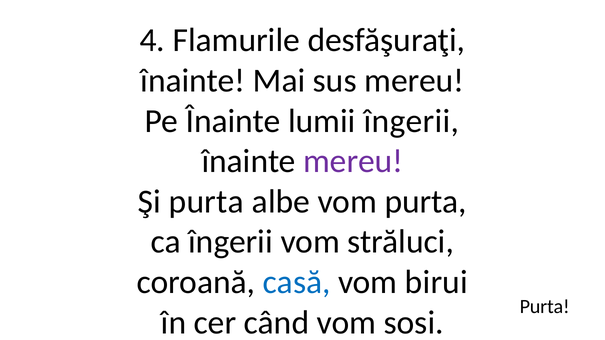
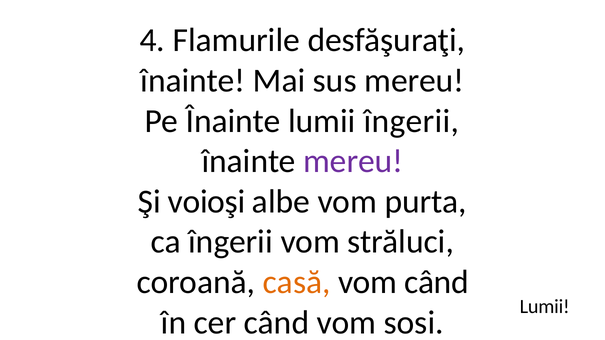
Şi purta: purta -> voioşi
casă colour: blue -> orange
vom birui: birui -> când
Purta at (545, 307): Purta -> Lumii
